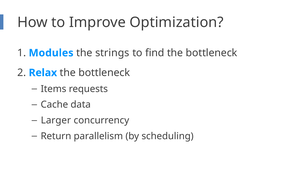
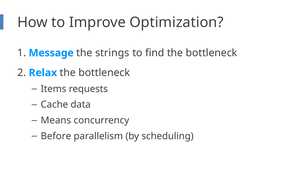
Modules: Modules -> Message
Larger: Larger -> Means
Return: Return -> Before
